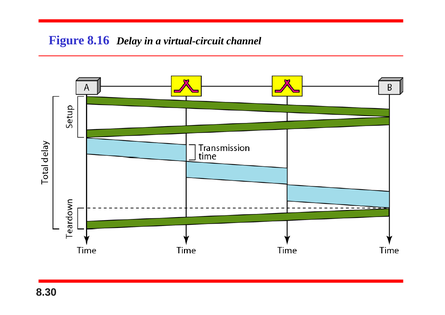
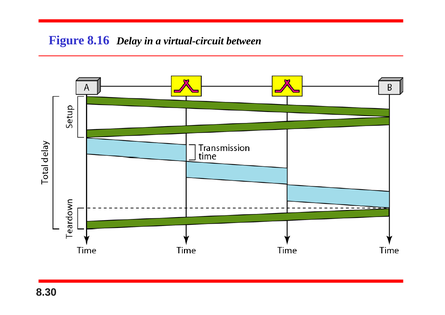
channel: channel -> between
